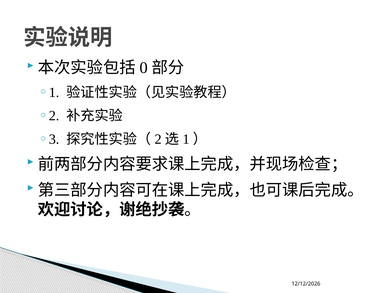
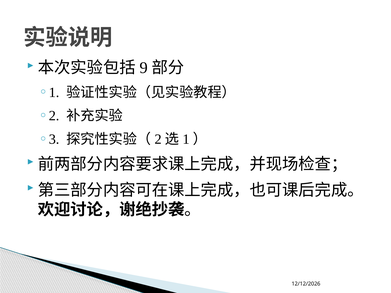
0: 0 -> 9
